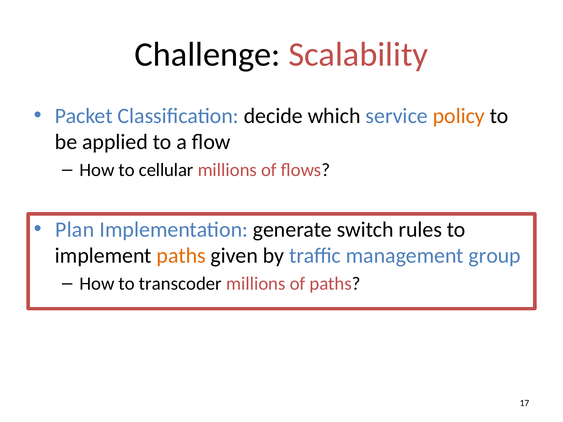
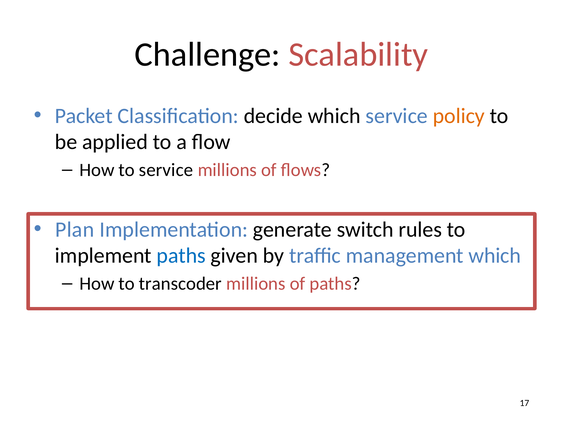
to cellular: cellular -> service
paths at (181, 256) colour: orange -> blue
management group: group -> which
